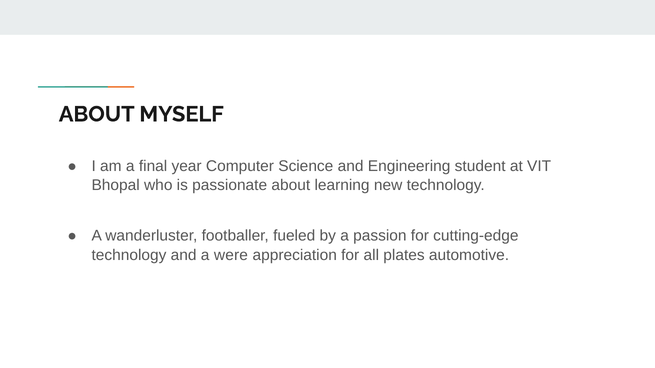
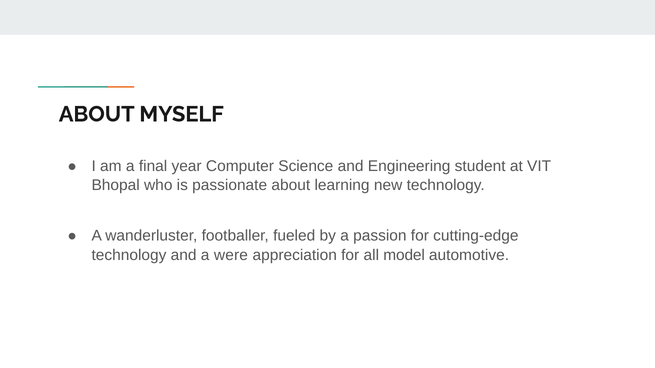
plates: plates -> model
